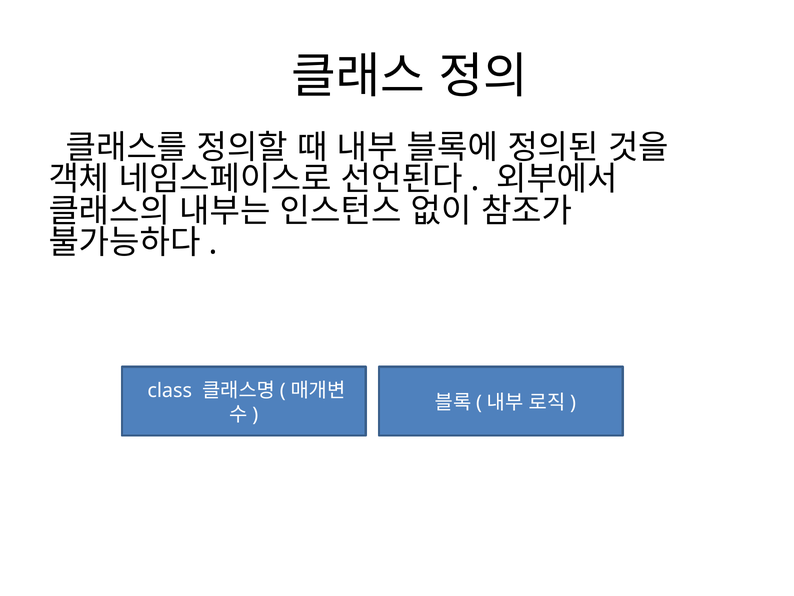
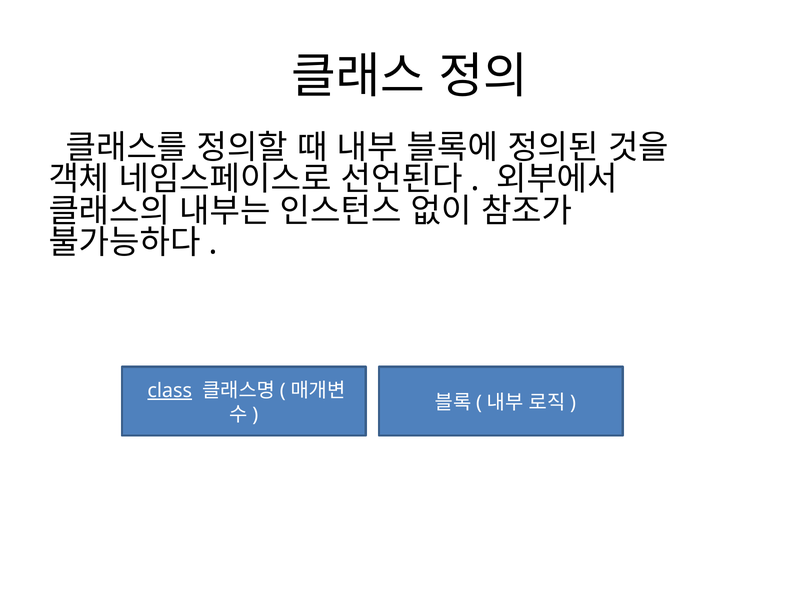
class underline: none -> present
